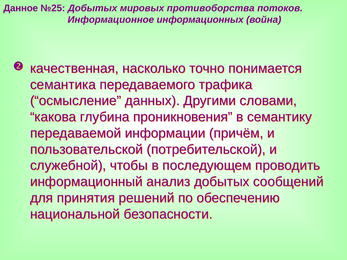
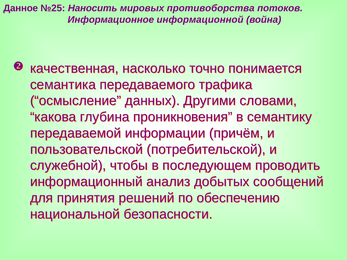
№25 Добытых: Добытых -> Наносить
информационных: информационных -> информационной
